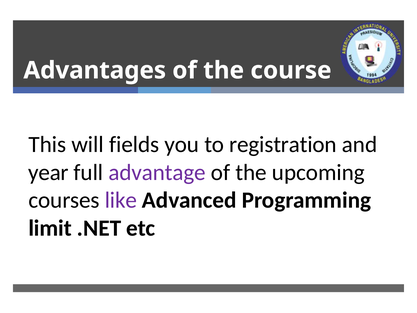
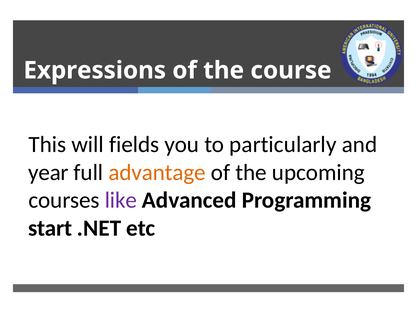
Advantages: Advantages -> Expressions
registration: registration -> particularly
advantage colour: purple -> orange
limit: limit -> start
